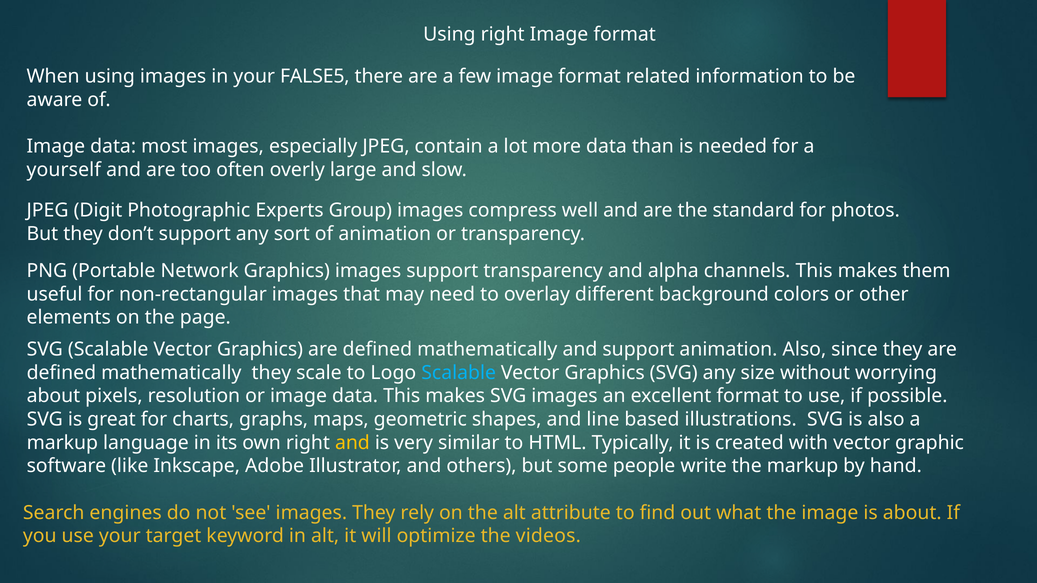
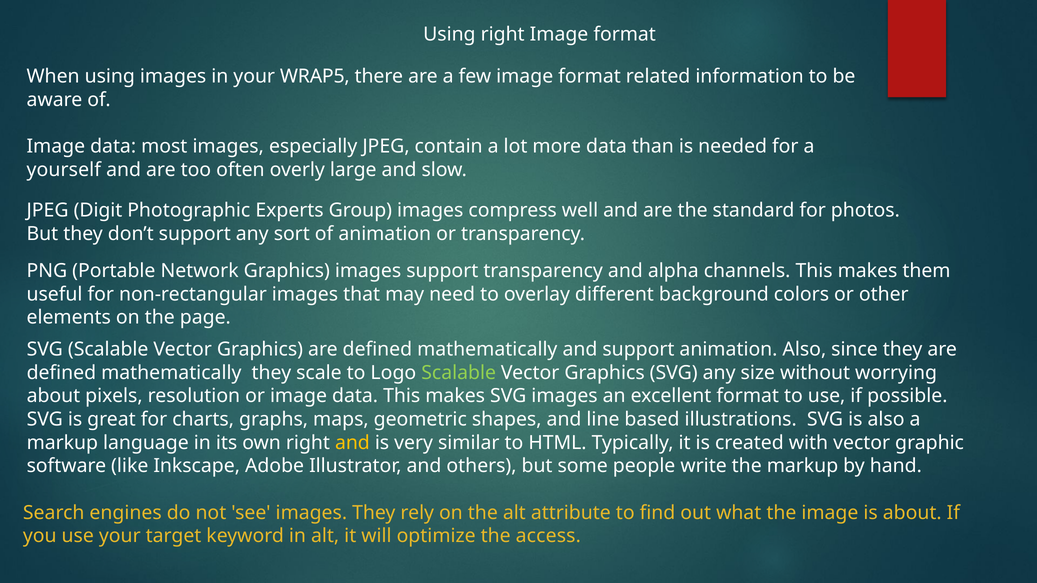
FALSE5: FALSE5 -> WRAP5
Scalable at (459, 373) colour: light blue -> light green
videos: videos -> access
